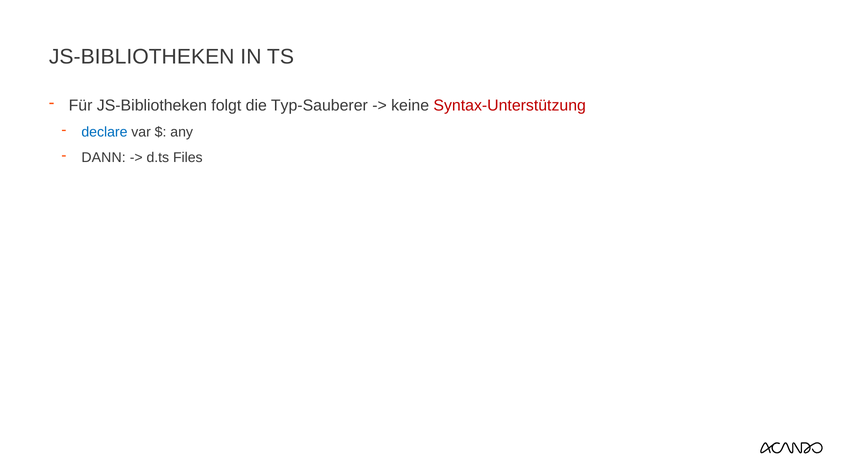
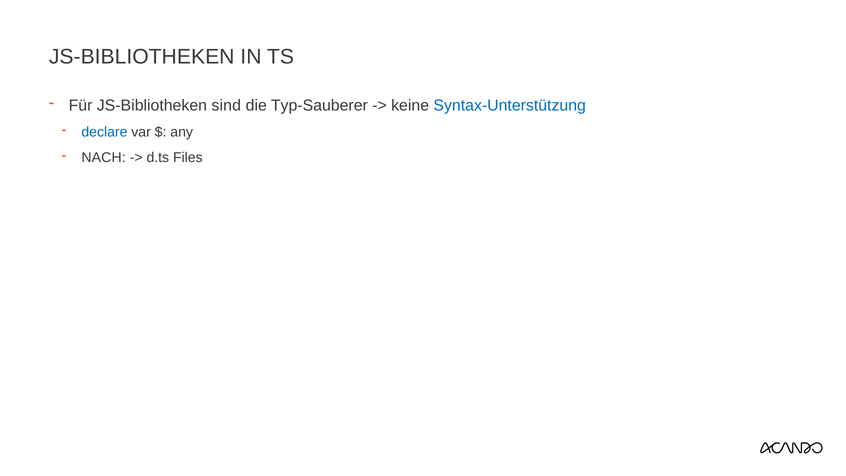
folgt: folgt -> sind
Syntax-Unterstützung colour: red -> blue
DANN: DANN -> NACH
